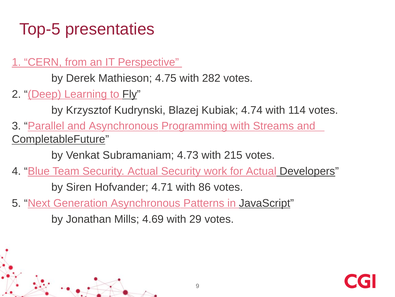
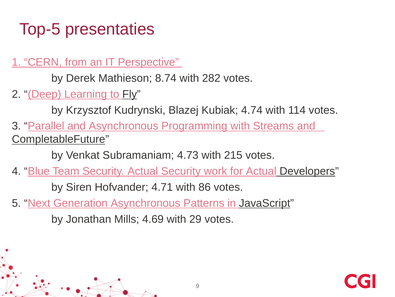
4.75: 4.75 -> 8.74
